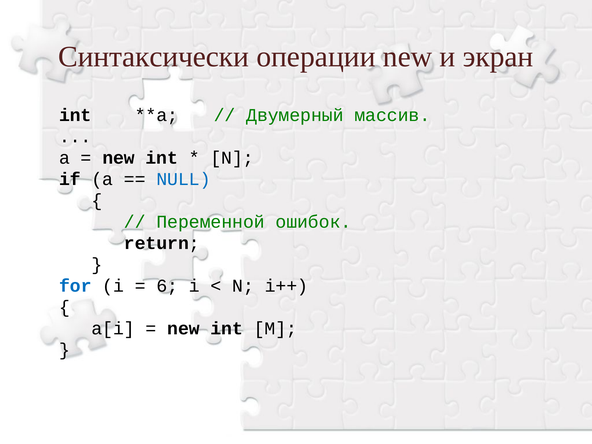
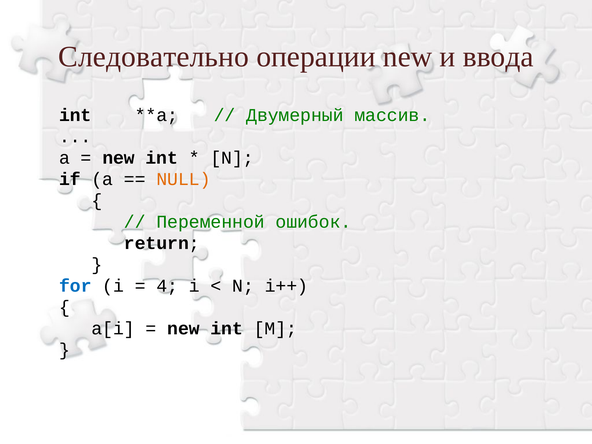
Синтаксически: Синтаксически -> Следовательно
экран: экран -> ввода
NULL colour: blue -> orange
6: 6 -> 4
